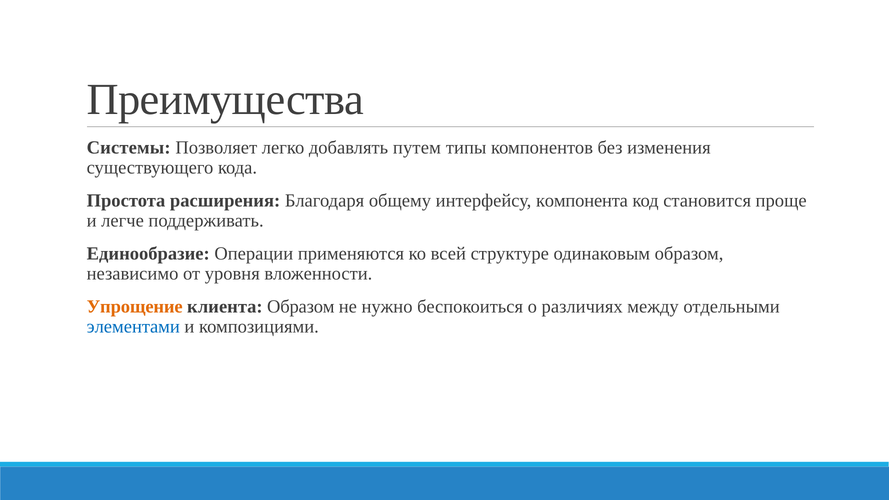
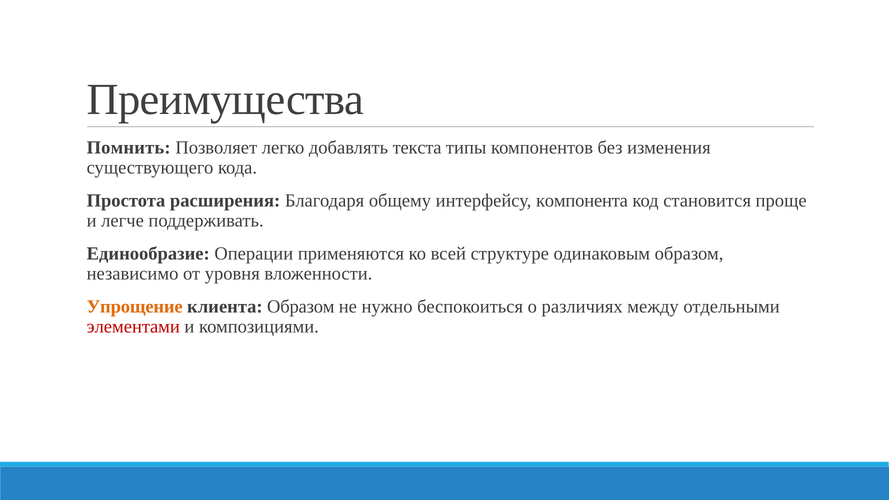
Системы: Системы -> Помнить
путем: путем -> текста
элементами colour: blue -> red
